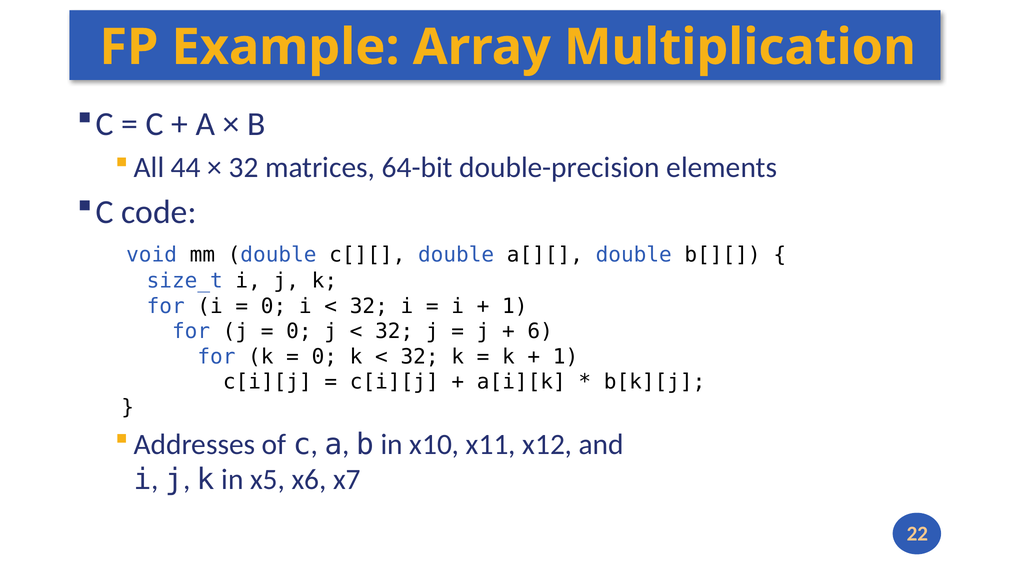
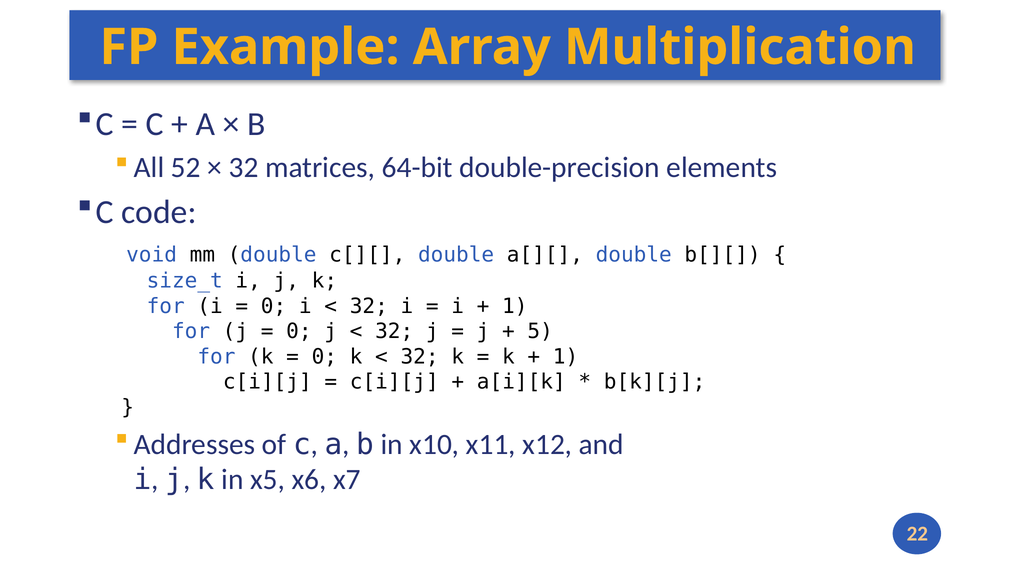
44: 44 -> 52
6: 6 -> 5
